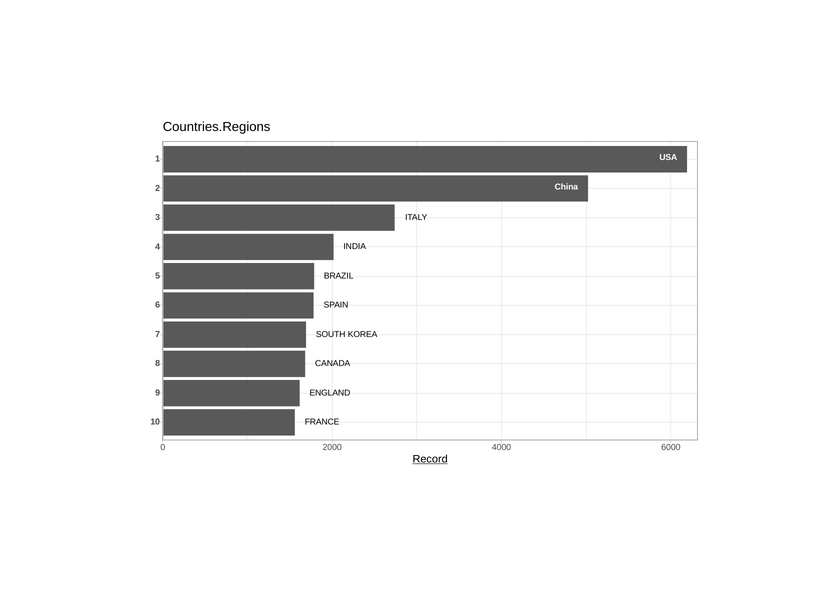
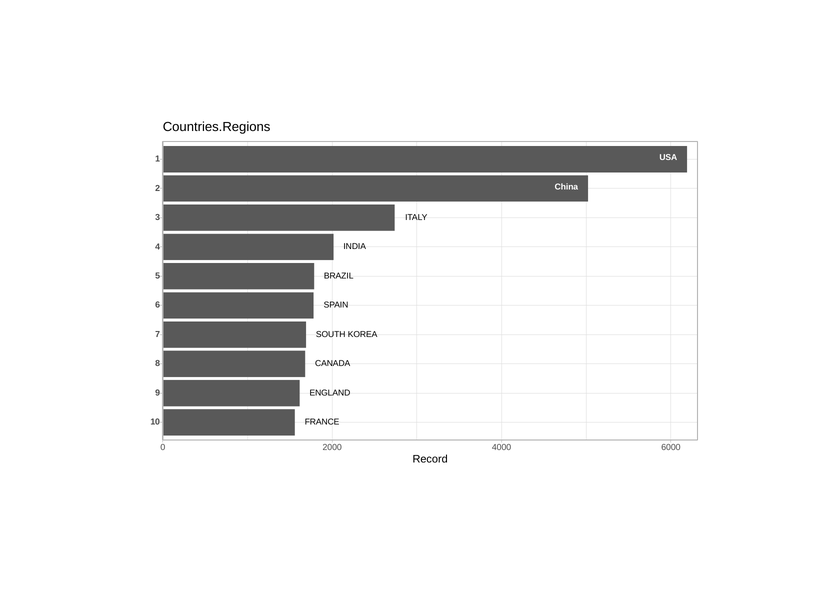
Record underline: present -> none
